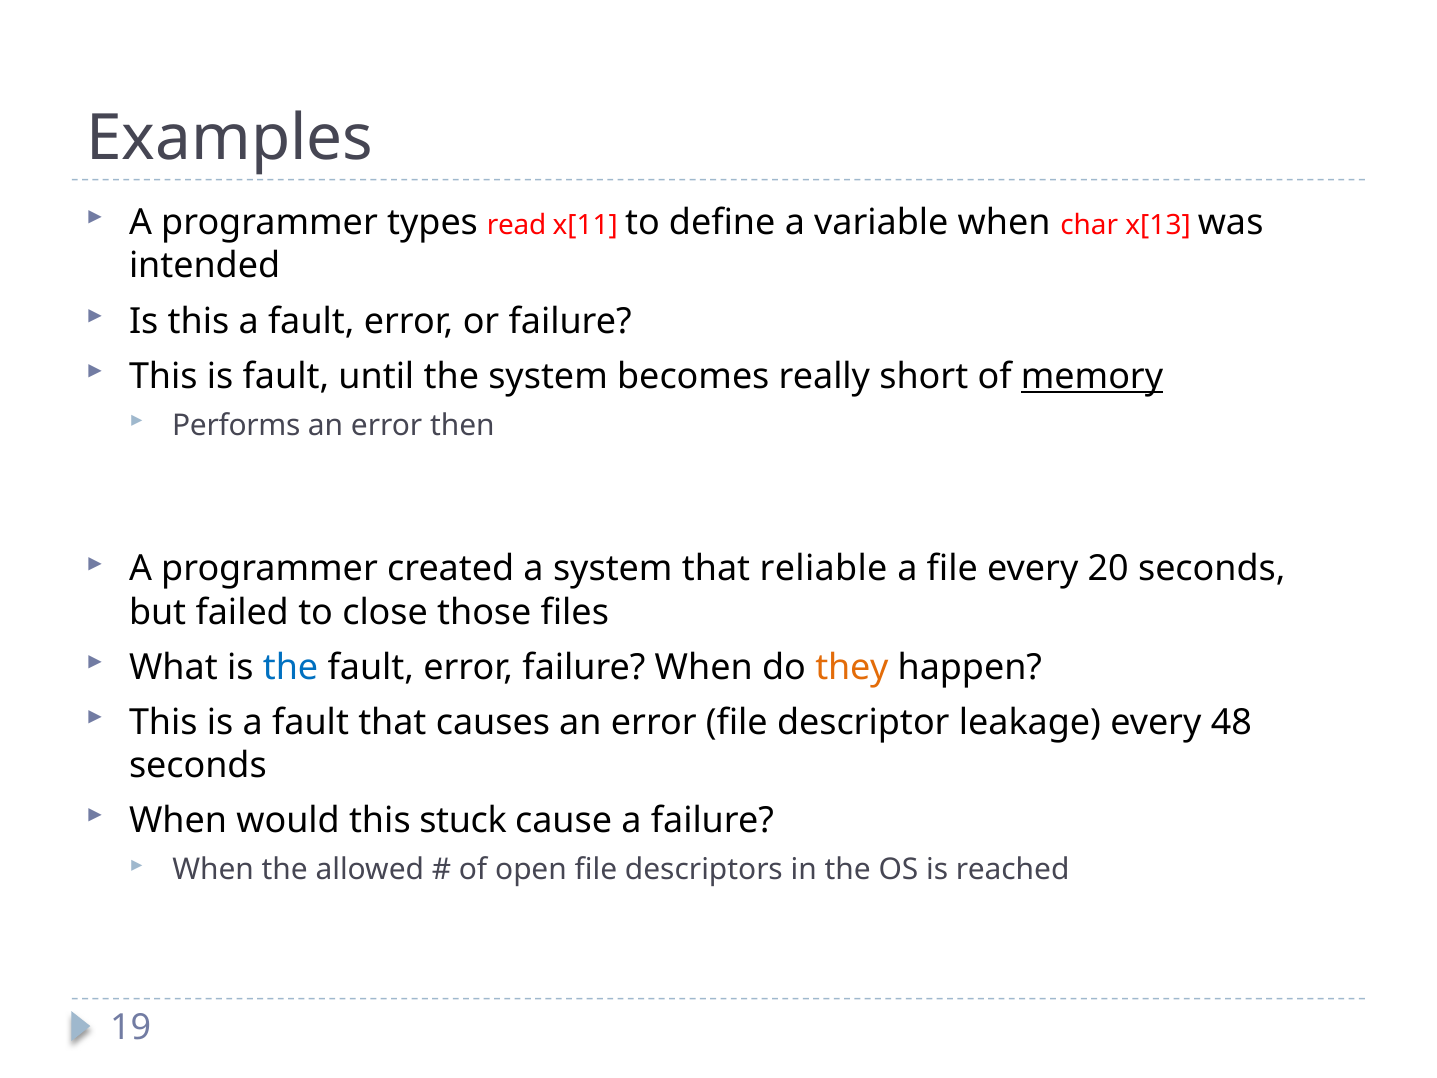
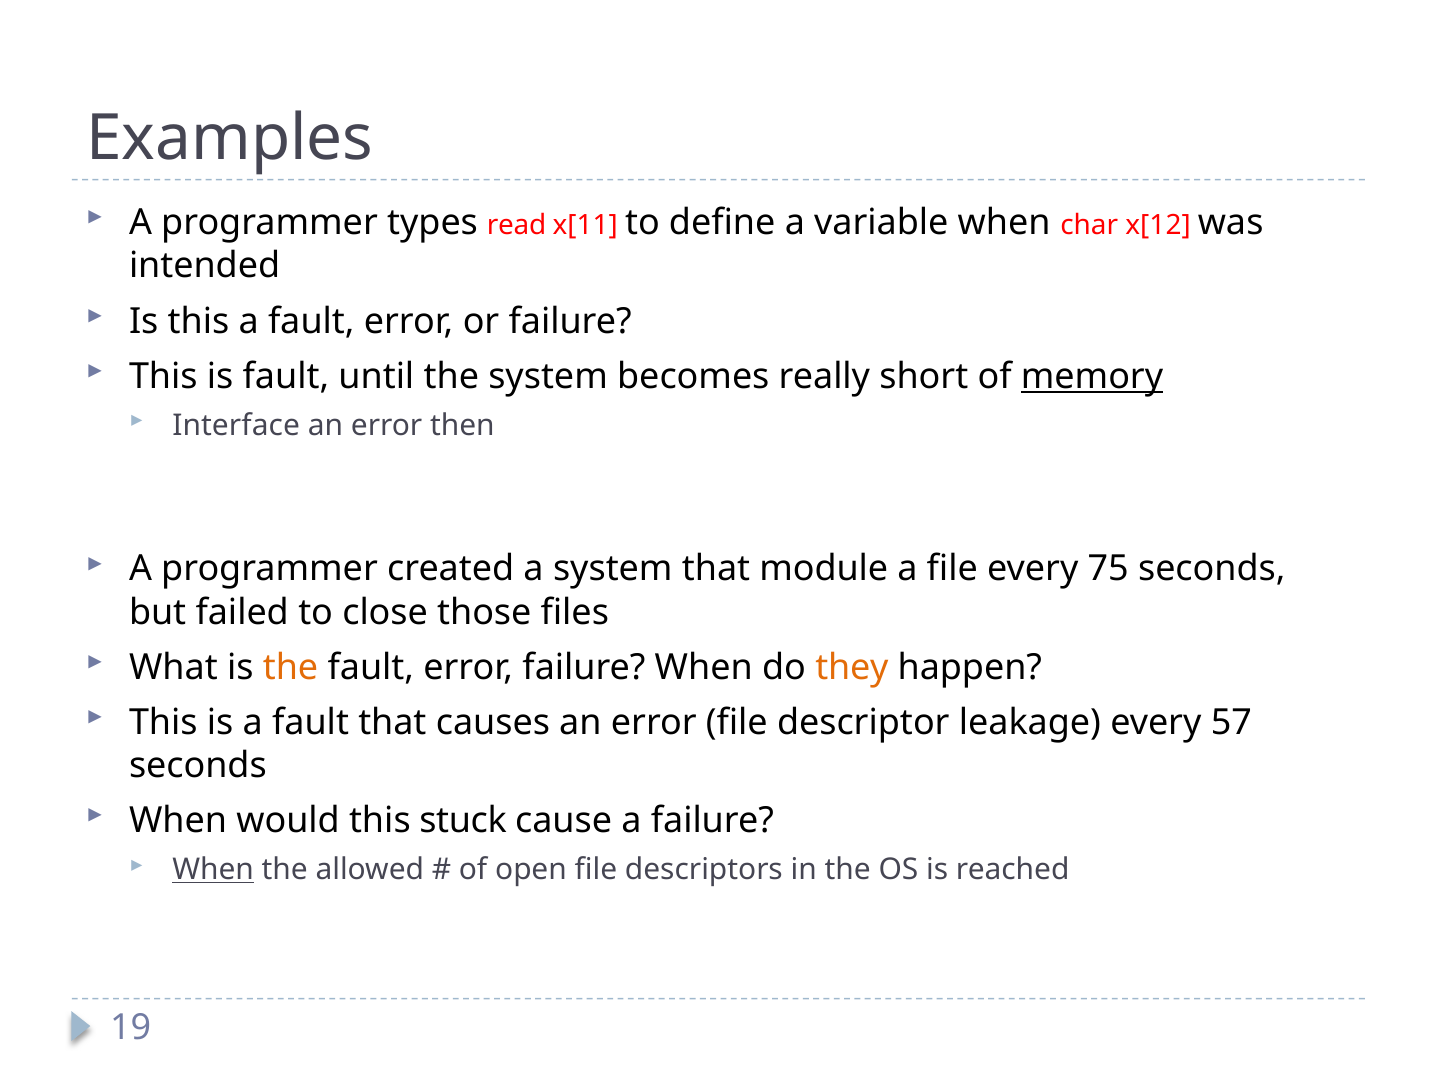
x[13: x[13 -> x[12
Performs: Performs -> Interface
reliable: reliable -> module
20: 20 -> 75
the at (291, 667) colour: blue -> orange
48: 48 -> 57
When at (213, 870) underline: none -> present
